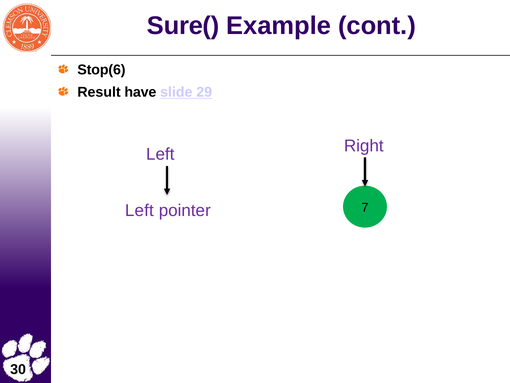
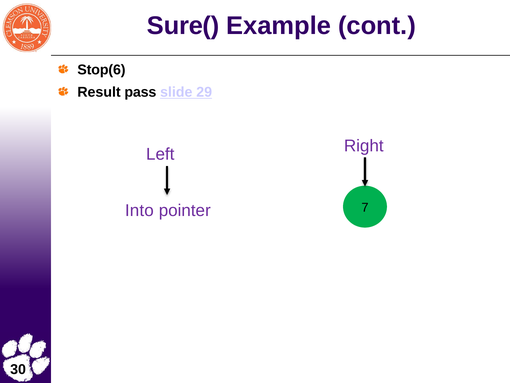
have: have -> pass
Left at (139, 210): Left -> Into
